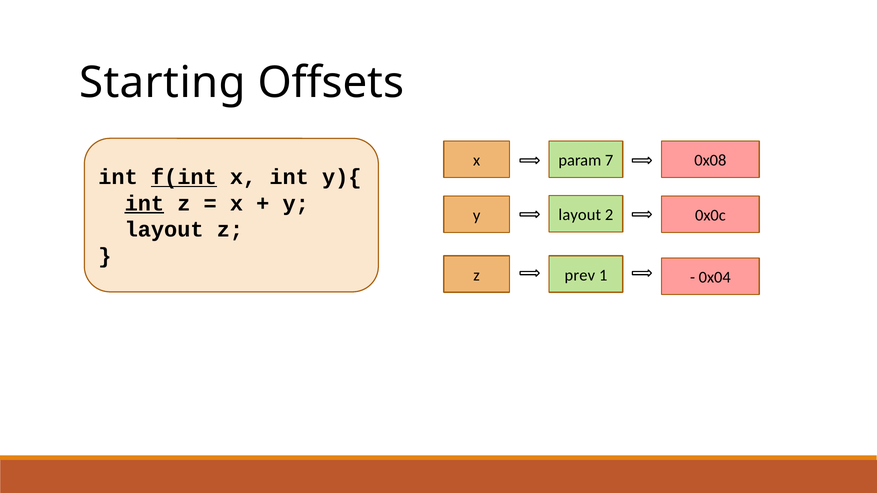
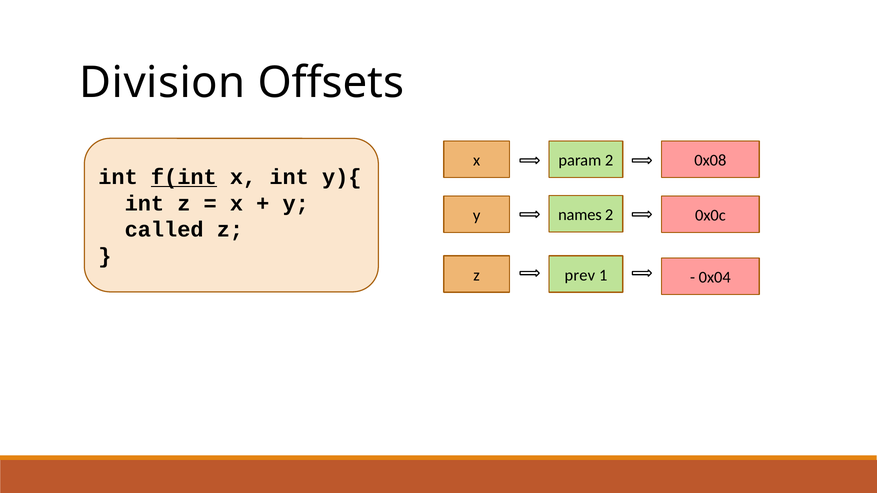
Starting: Starting -> Division
param 7: 7 -> 2
int at (144, 204) underline: present -> none
layout at (580, 215): layout -> names
layout at (164, 230): layout -> called
